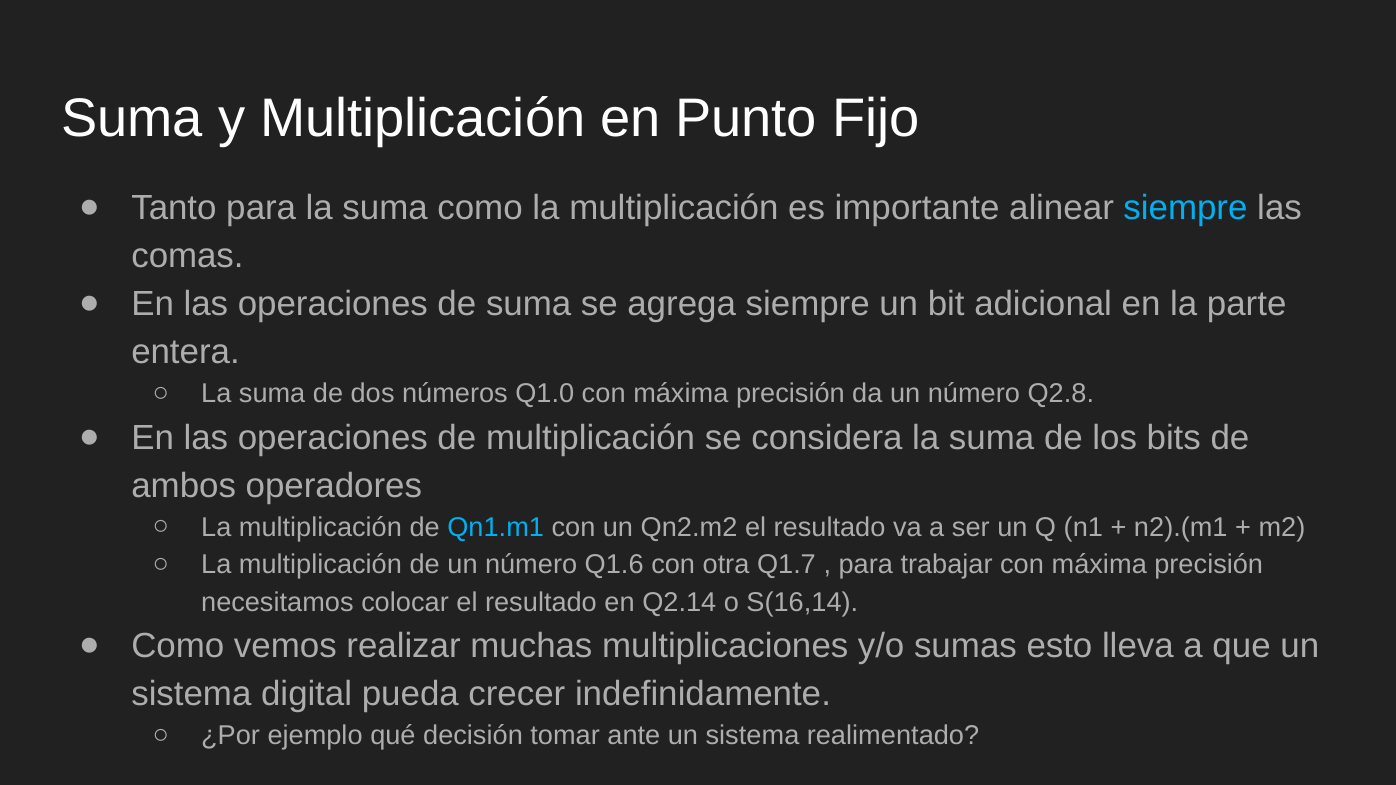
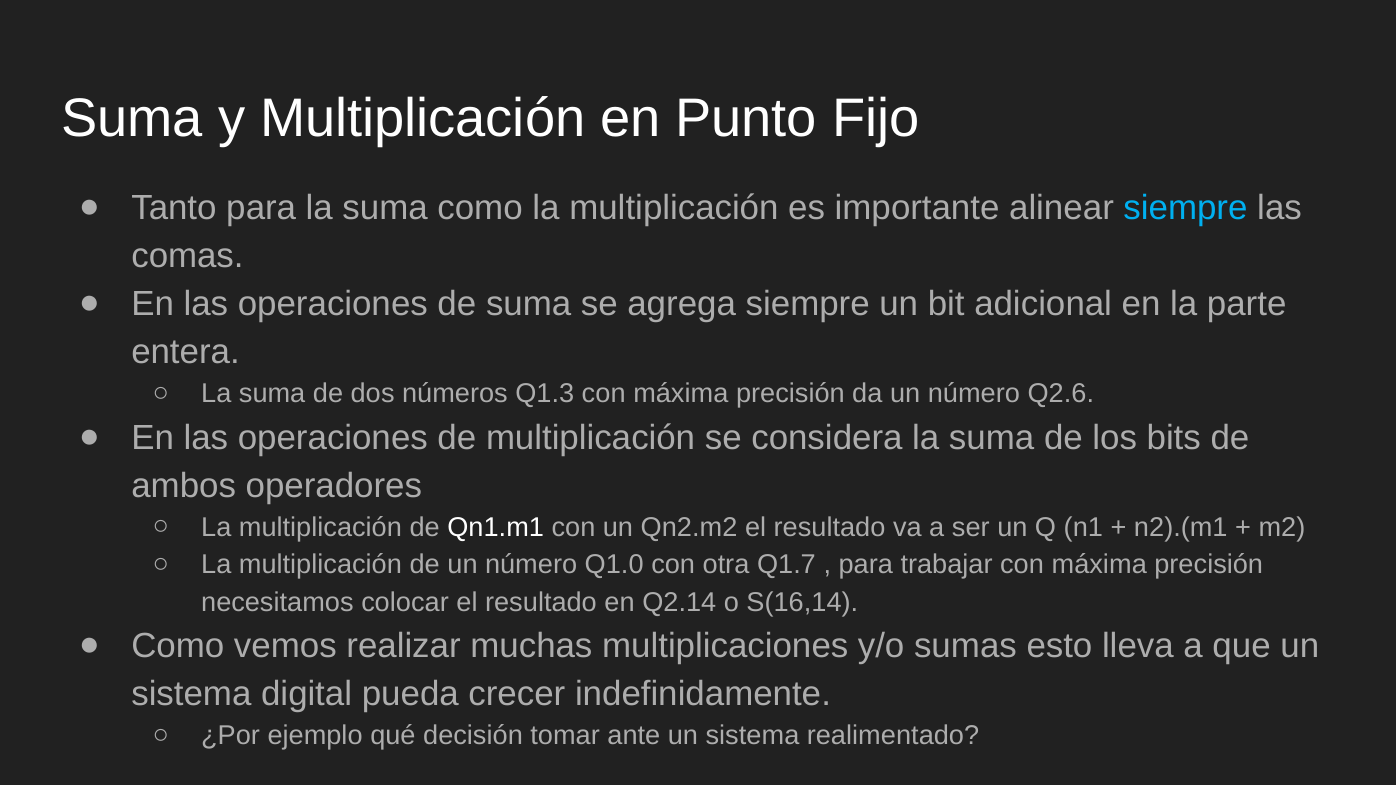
Q1.0: Q1.0 -> Q1.3
Q2.8: Q2.8 -> Q2.6
Qn1.m1 colour: light blue -> white
Q1.6: Q1.6 -> Q1.0
